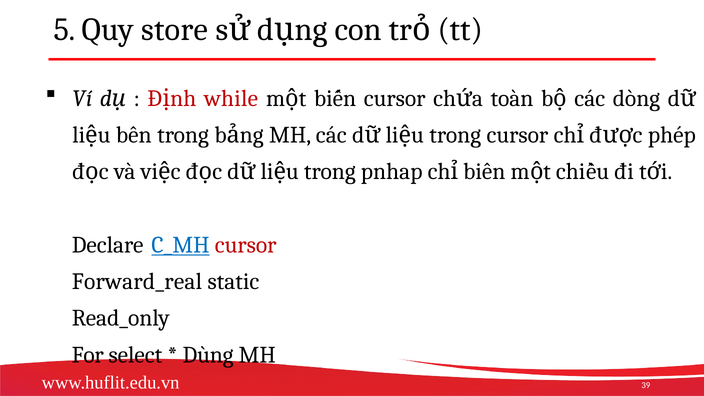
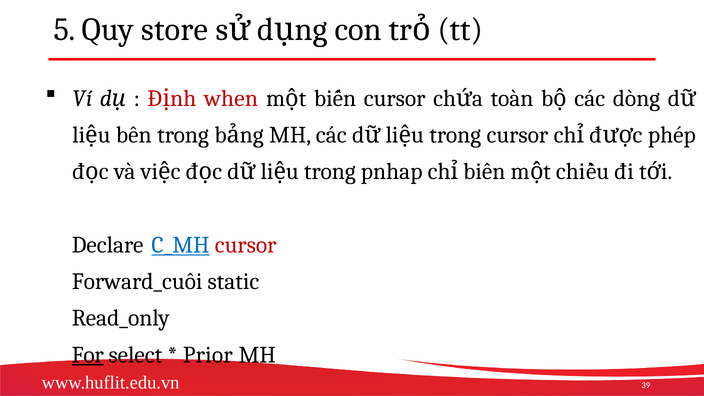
while: while -> when
Forward_real: Forward_real -> Forward_cuối
For underline: none -> present
Dùng: Dùng -> Prior
